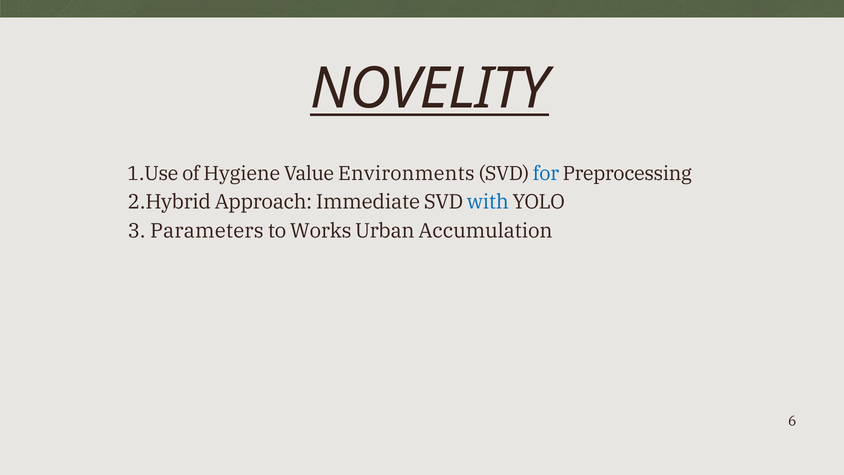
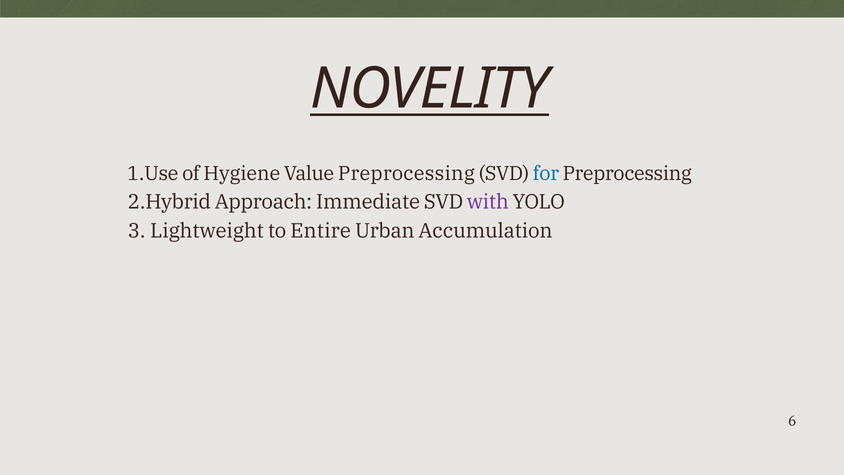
Value Environments: Environments -> Preprocessing
with colour: blue -> purple
Parameters: Parameters -> Lightweight
Works: Works -> Entire
